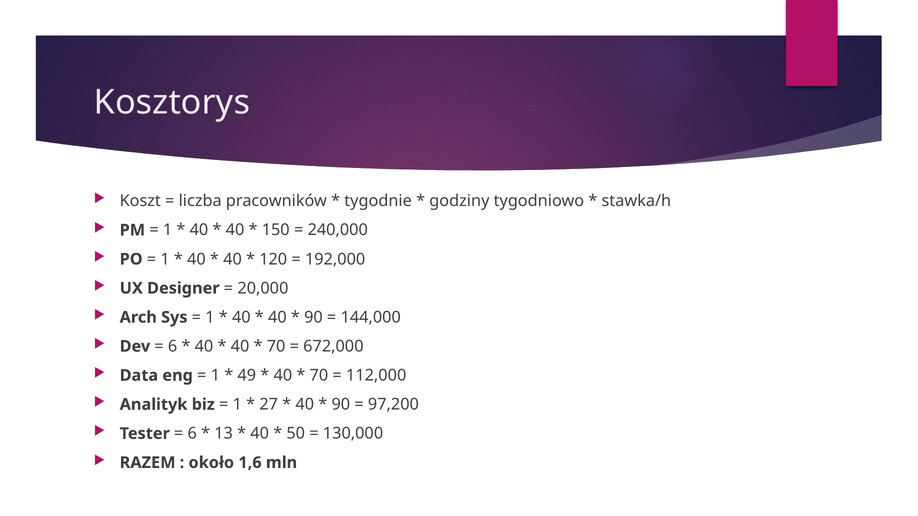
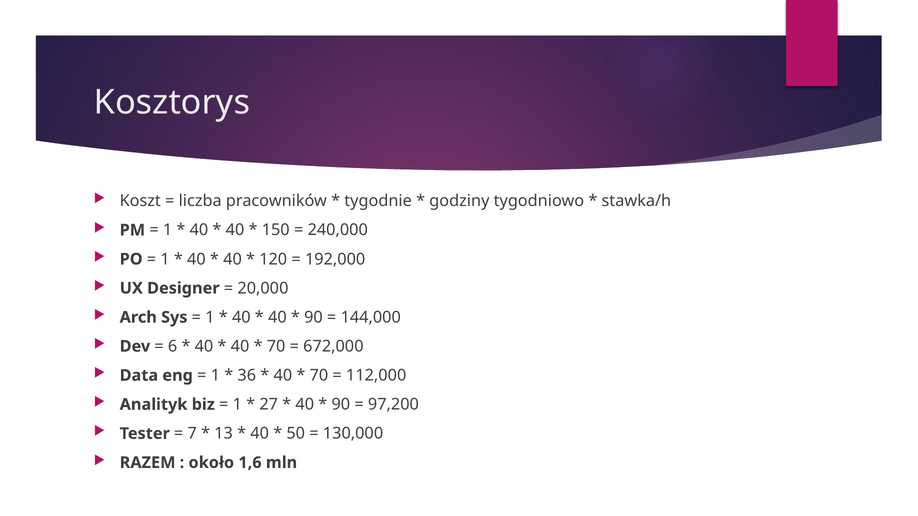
49: 49 -> 36
6 at (192, 434): 6 -> 7
